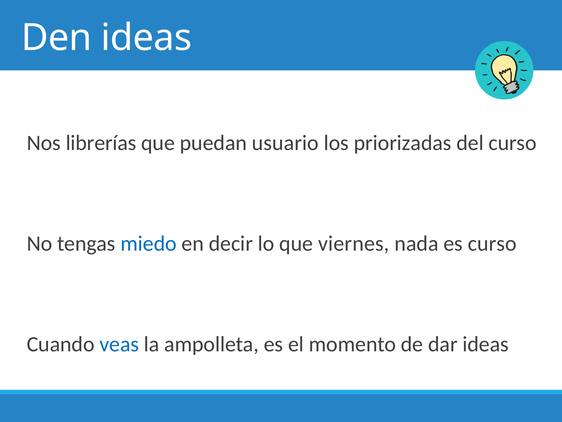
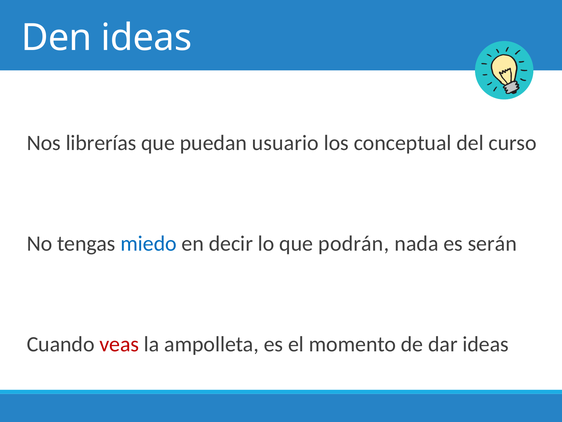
priorizadas: priorizadas -> conceptual
viernes: viernes -> podrán
es curso: curso -> serán
veas colour: blue -> red
